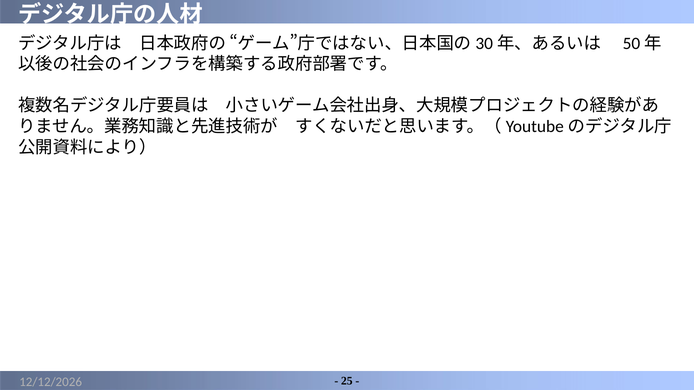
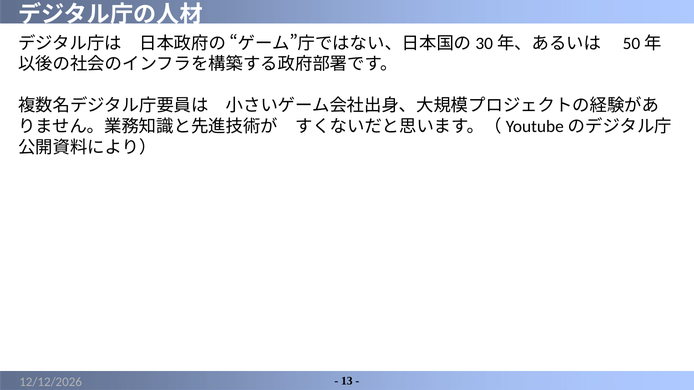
25: 25 -> 13
